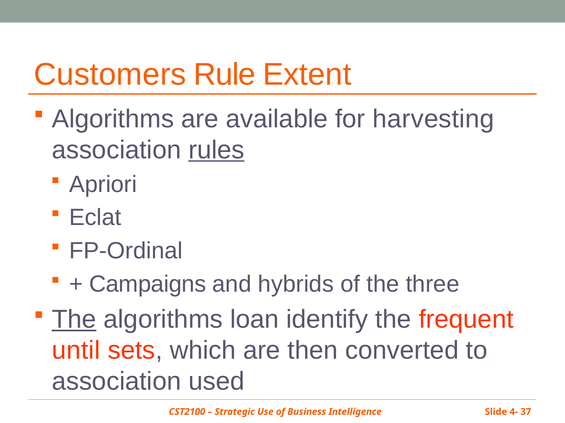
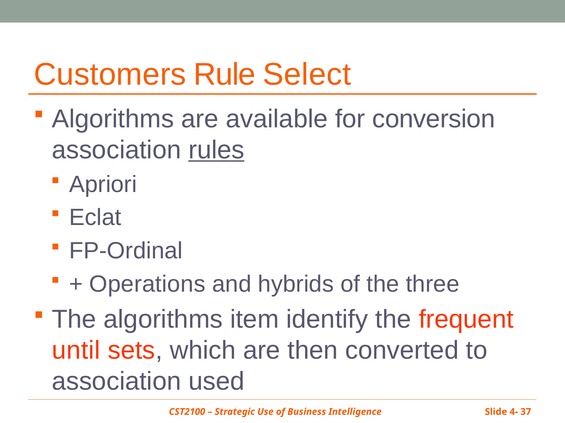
Extent: Extent -> Select
harvesting: harvesting -> conversion
Campaigns: Campaigns -> Operations
The at (74, 320) underline: present -> none
loan: loan -> item
